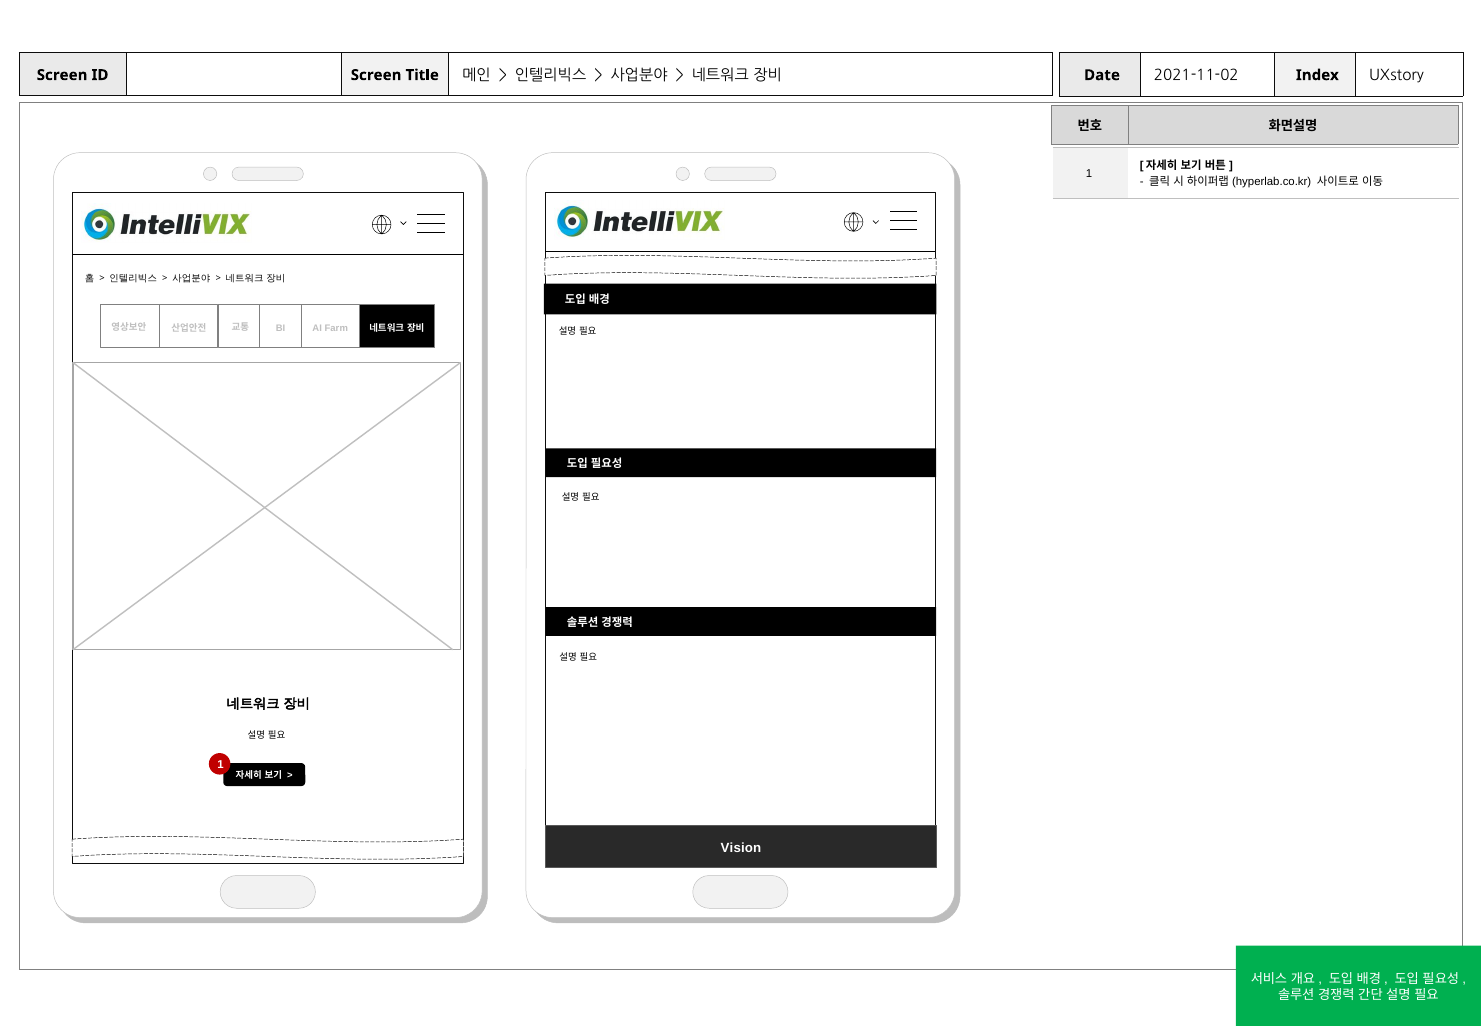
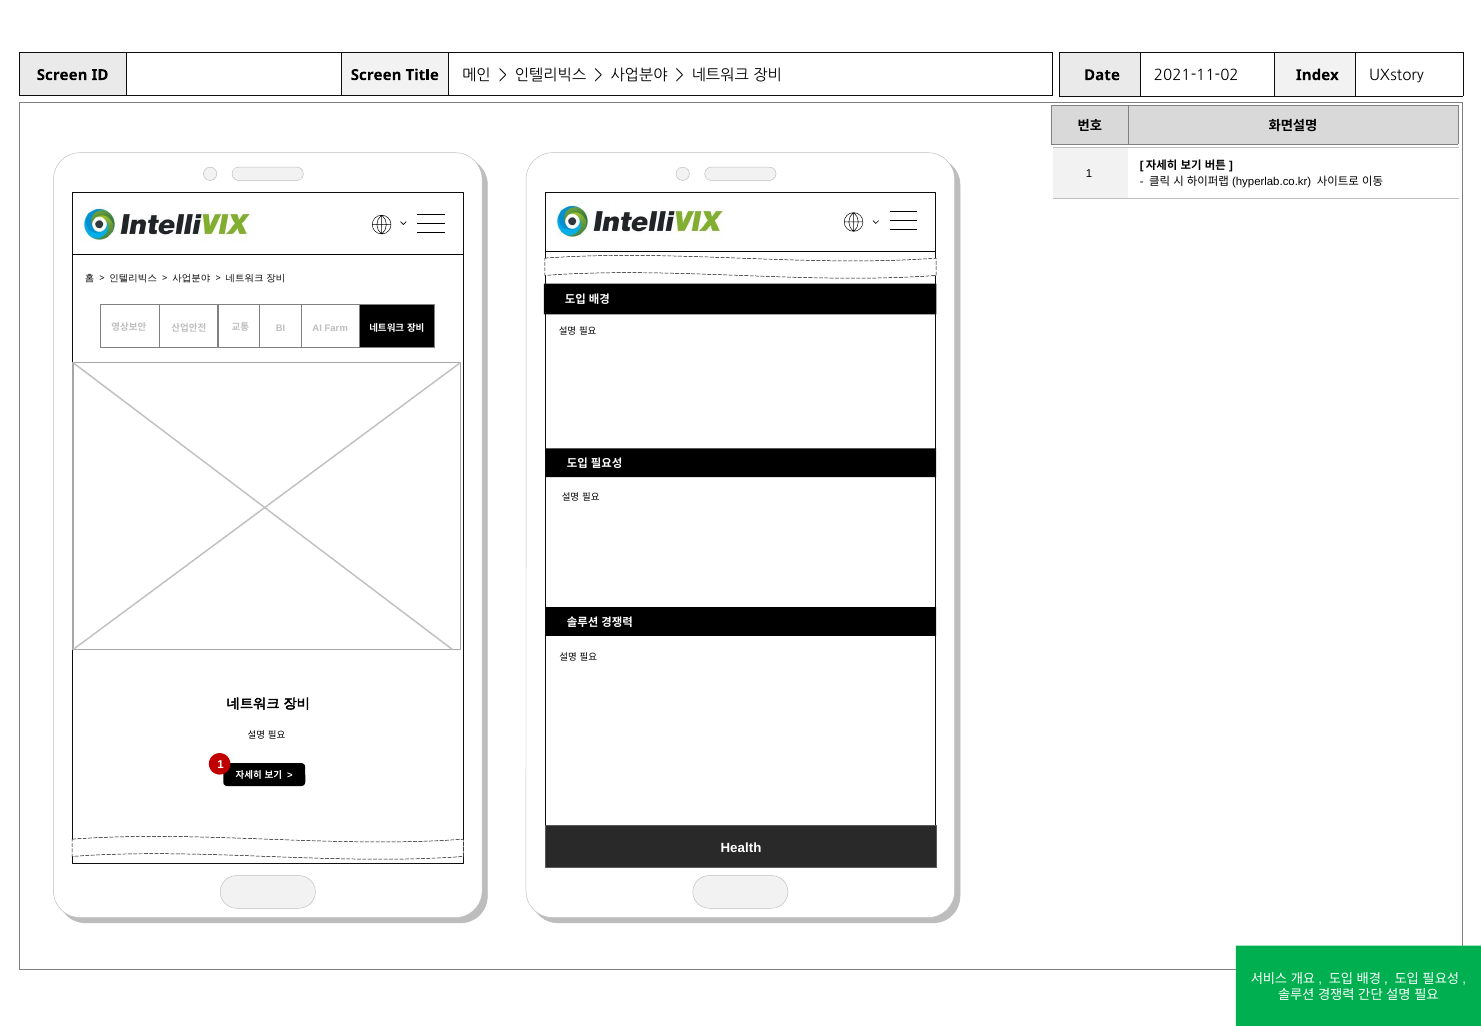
Vision: Vision -> Health
